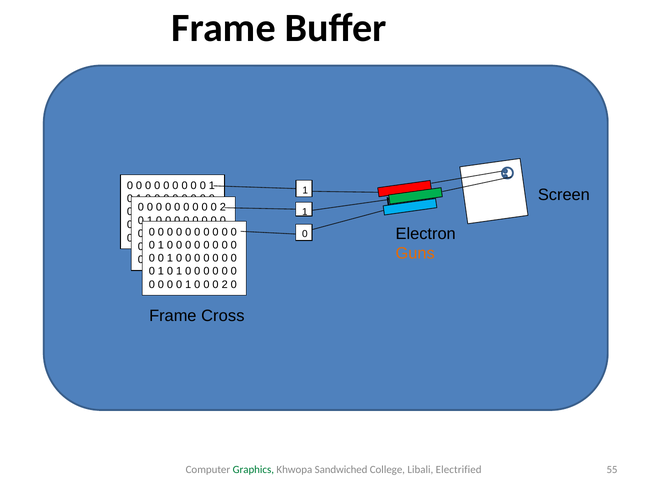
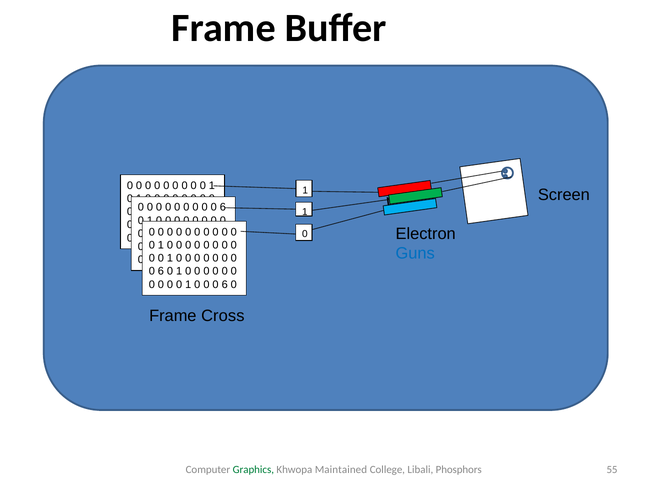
2 at (223, 208): 2 -> 6
Guns colour: orange -> blue
1 at (161, 272): 1 -> 6
2 at (225, 285): 2 -> 6
Sandwiched: Sandwiched -> Maintained
Electrified: Electrified -> Phosphors
